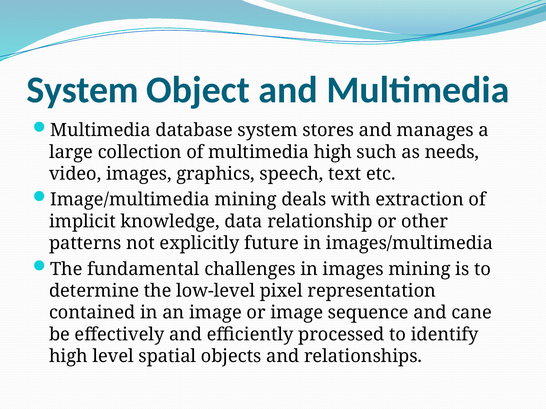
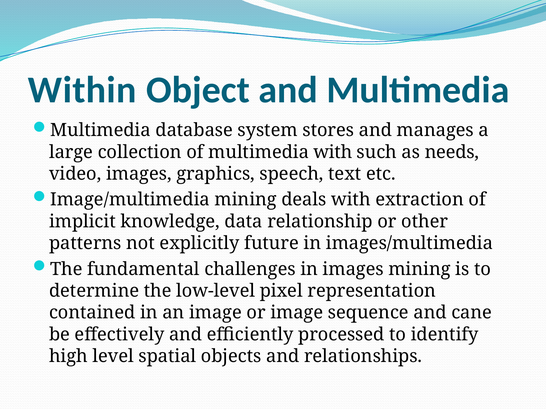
System at (83, 90): System -> Within
multimedia high: high -> with
